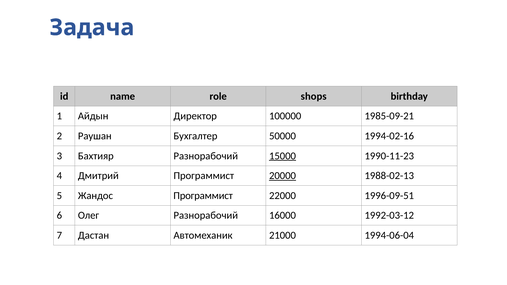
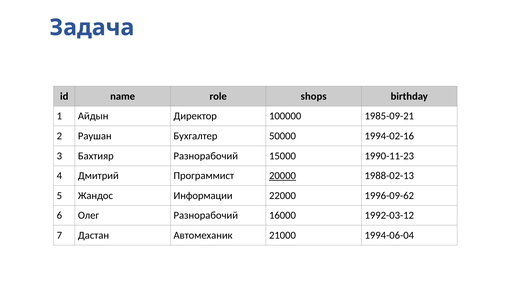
15000 underline: present -> none
Жандос Программист: Программист -> Информации
1996-09-51: 1996-09-51 -> 1996-09-62
